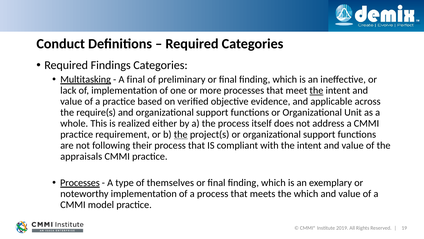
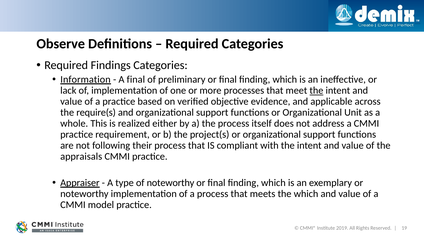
Conduct: Conduct -> Observe
Multitasking: Multitasking -> Information
the at (181, 134) underline: present -> none
Processes at (80, 182): Processes -> Appraiser
of themselves: themselves -> noteworthy
